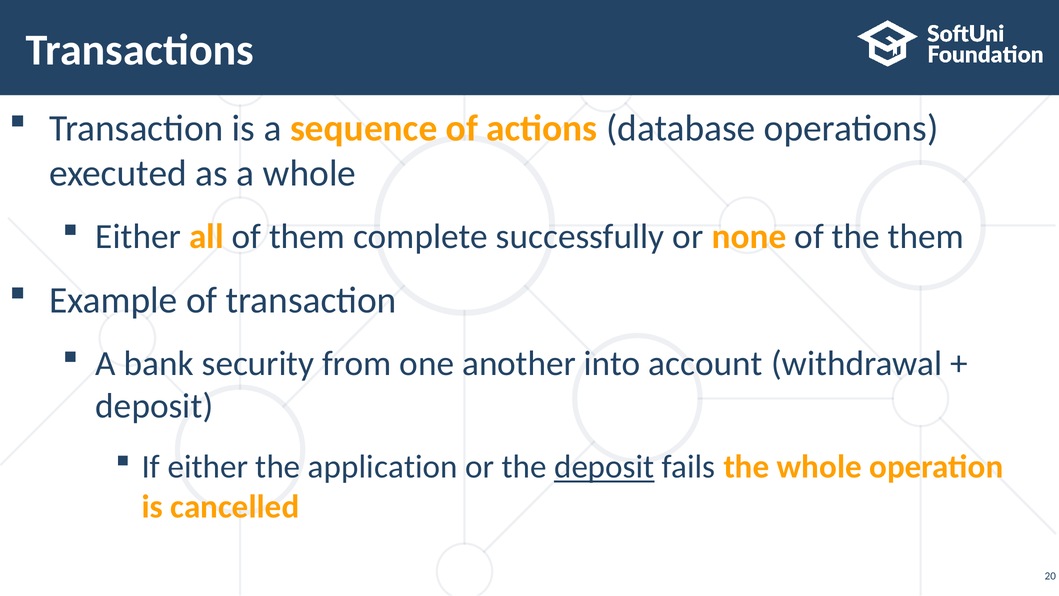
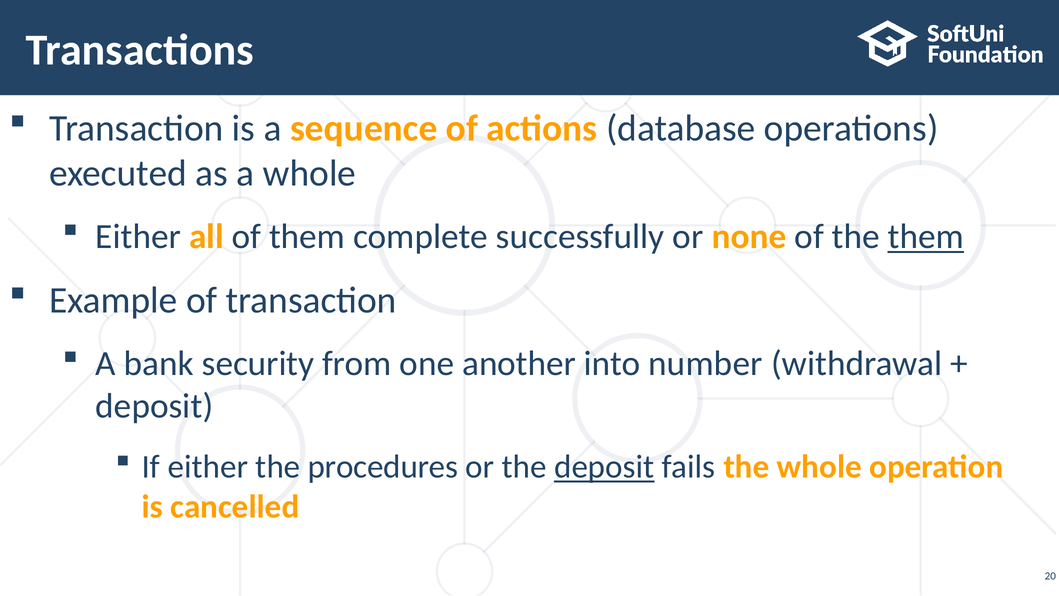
them at (926, 237) underline: none -> present
account: account -> number
application: application -> procedures
